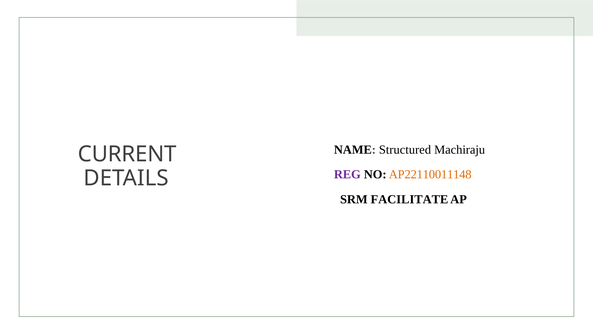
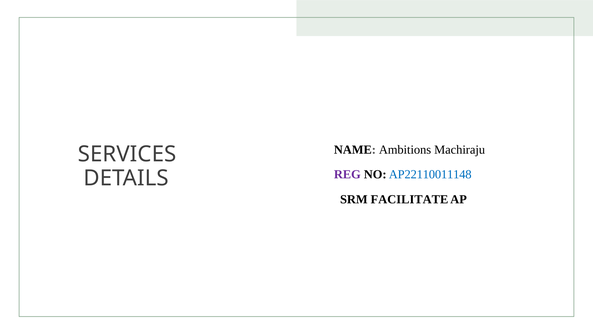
Structured: Structured -> Ambitions
CURRENT: CURRENT -> SERVICES
AP22110011148 colour: orange -> blue
